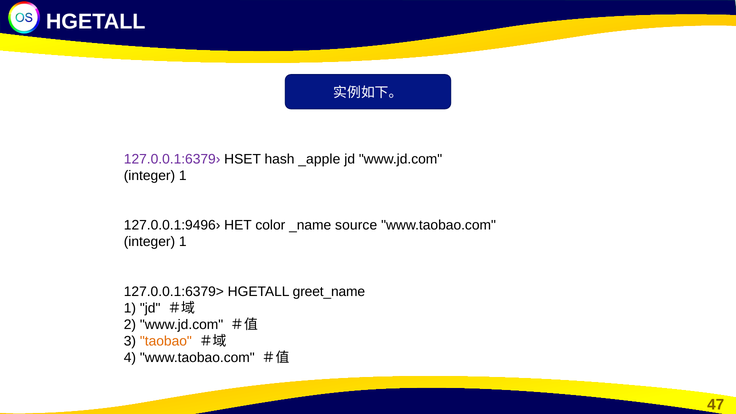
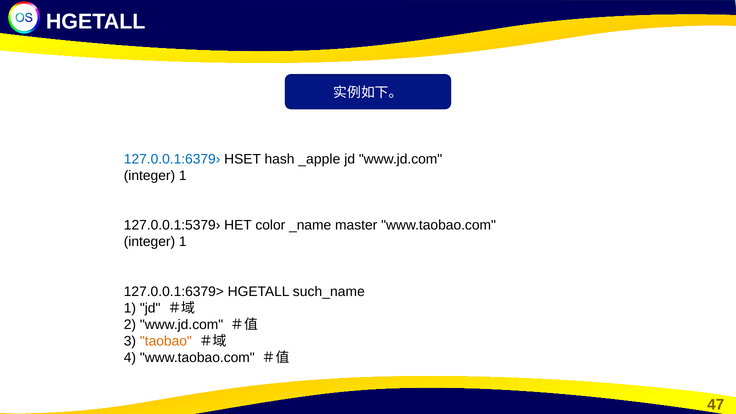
127.0.0.1:6379› colour: purple -> blue
127.0.0.1:9496›: 127.0.0.1:9496› -> 127.0.0.1:5379›
source: source -> master
greet_name: greet_name -> such_name
